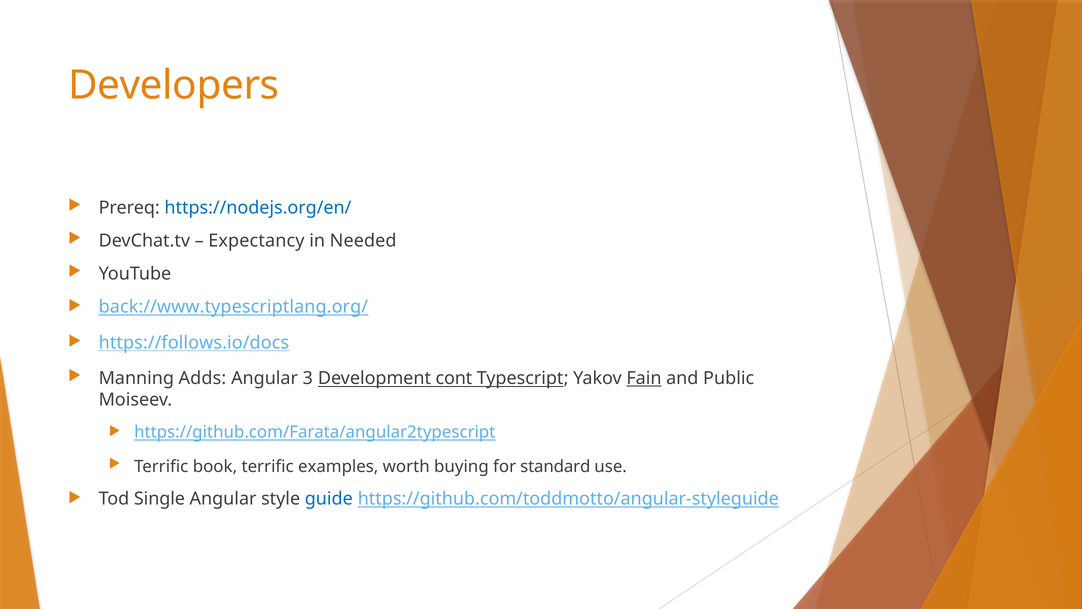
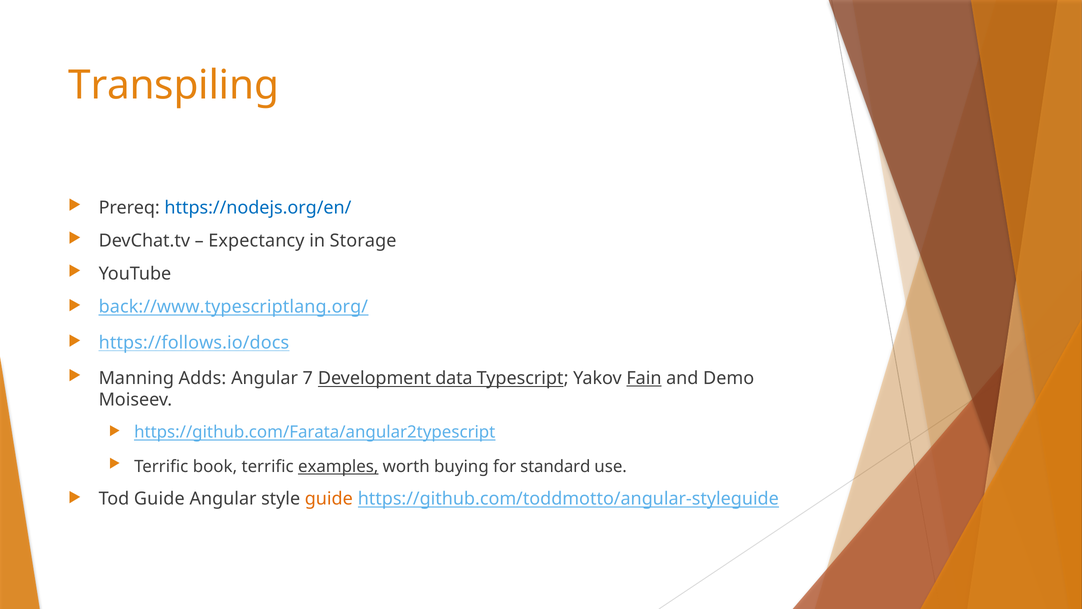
Developers: Developers -> Transpiling
Needed: Needed -> Storage
3: 3 -> 7
cont: cont -> data
Public: Public -> Demo
examples underline: none -> present
Tod Single: Single -> Guide
guide at (329, 499) colour: blue -> orange
